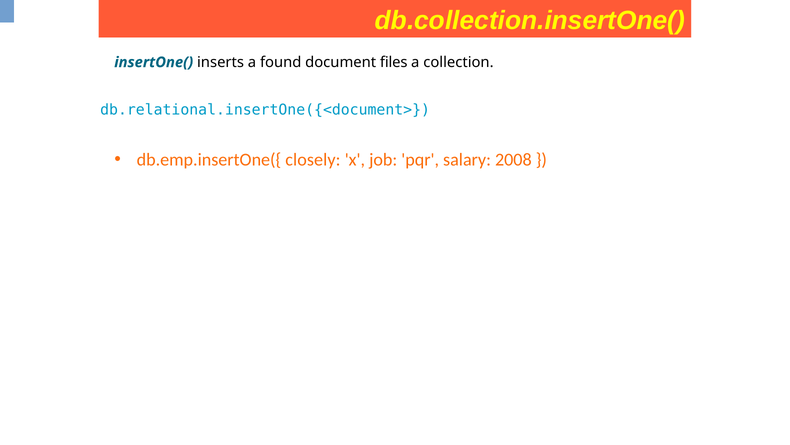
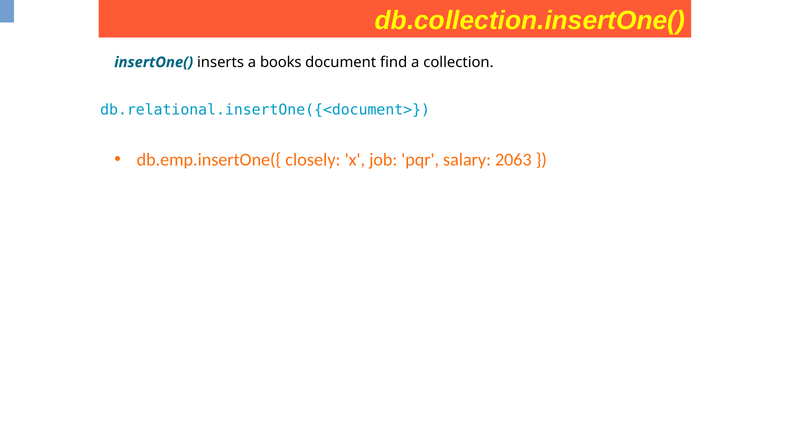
found: found -> books
files: files -> find
2008: 2008 -> 2063
